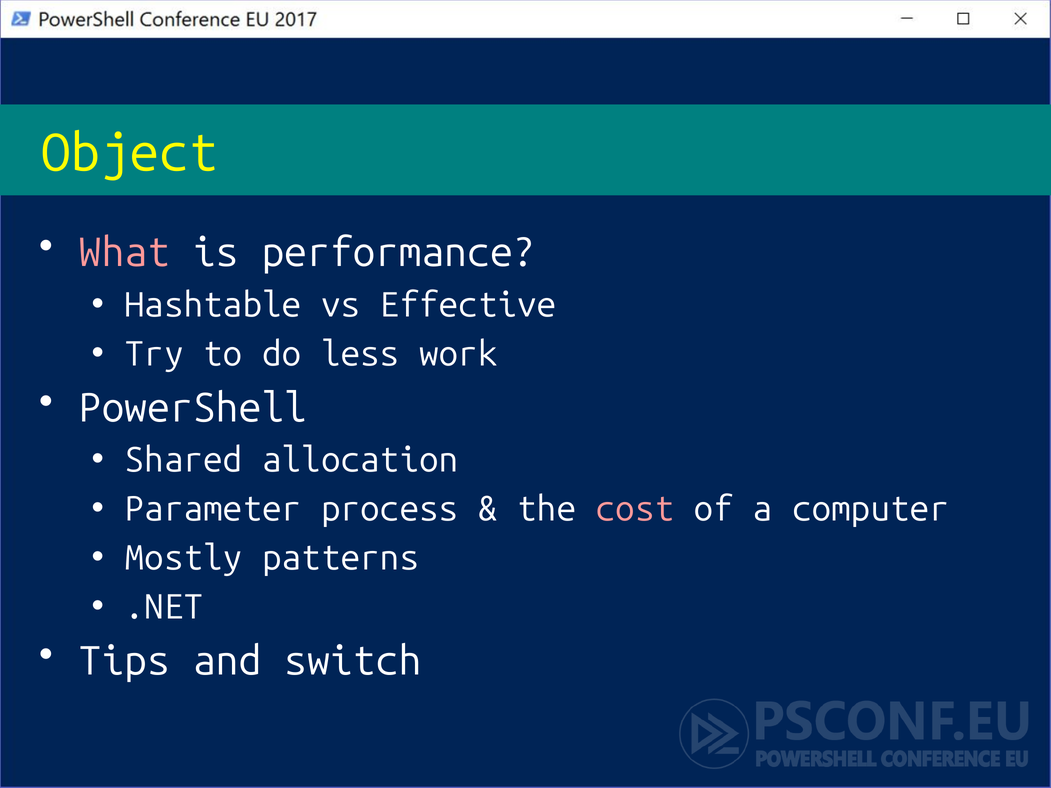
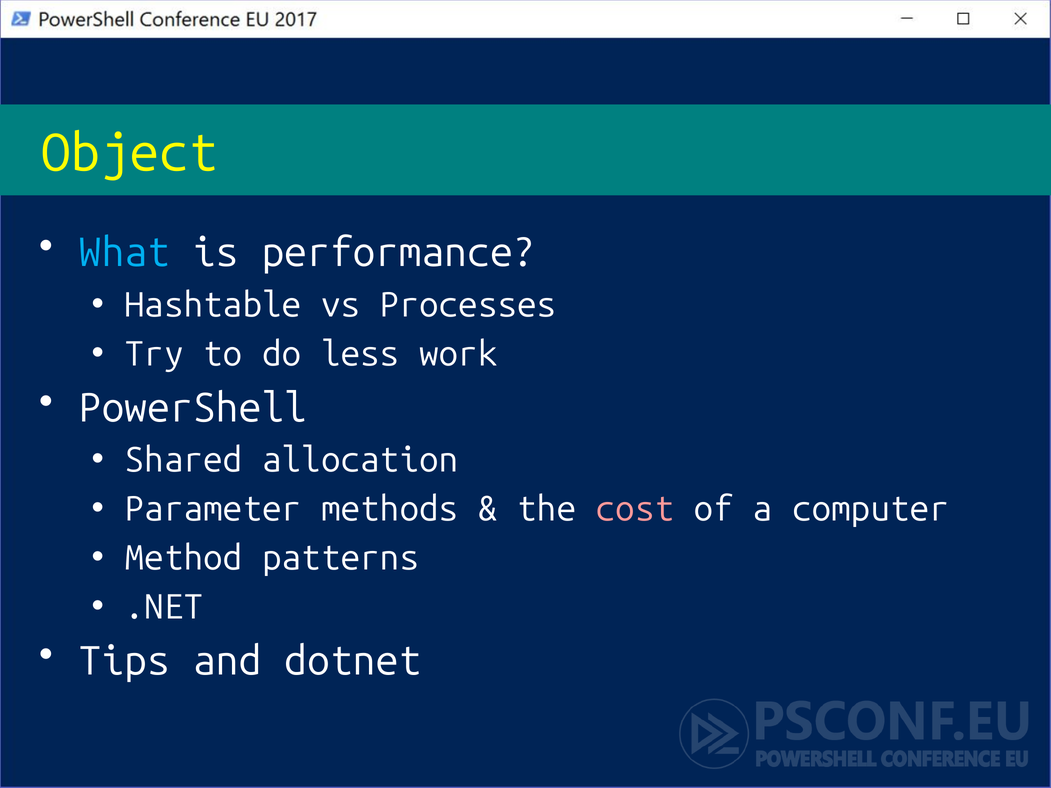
What colour: pink -> light blue
Effective: Effective -> Processes
process: process -> methods
Mostly: Mostly -> Method
switch: switch -> dotnet
